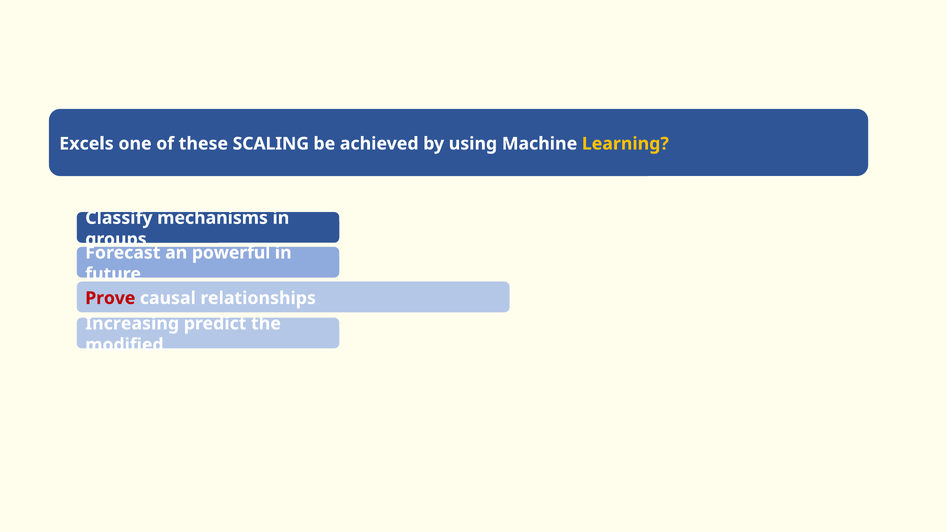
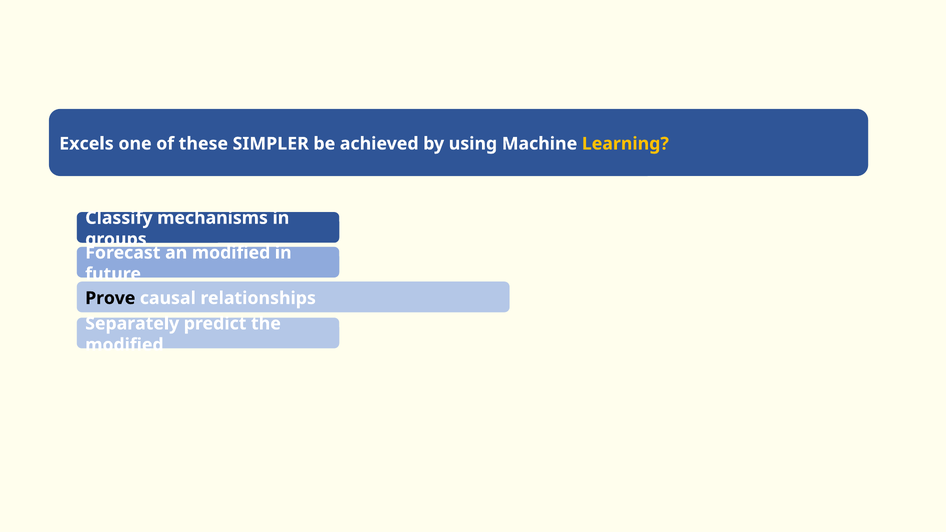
SCALING: SCALING -> SIMPLER
an powerful: powerful -> modified
Prove colour: red -> black
Increasing: Increasing -> Separately
